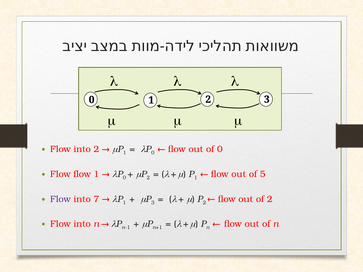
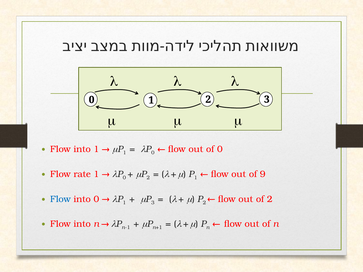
into 2: 2 -> 1
Flow flow: flow -> rate
5: 5 -> 9
Flow at (60, 199) colour: purple -> blue
into 7: 7 -> 0
